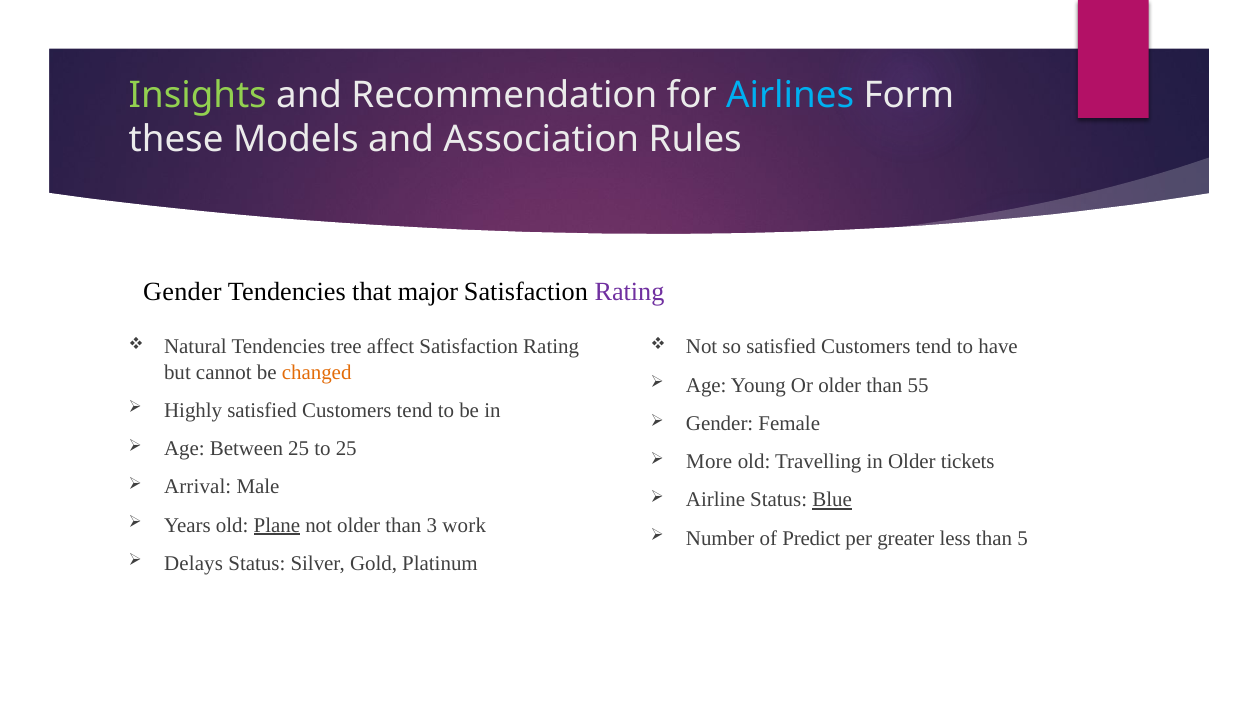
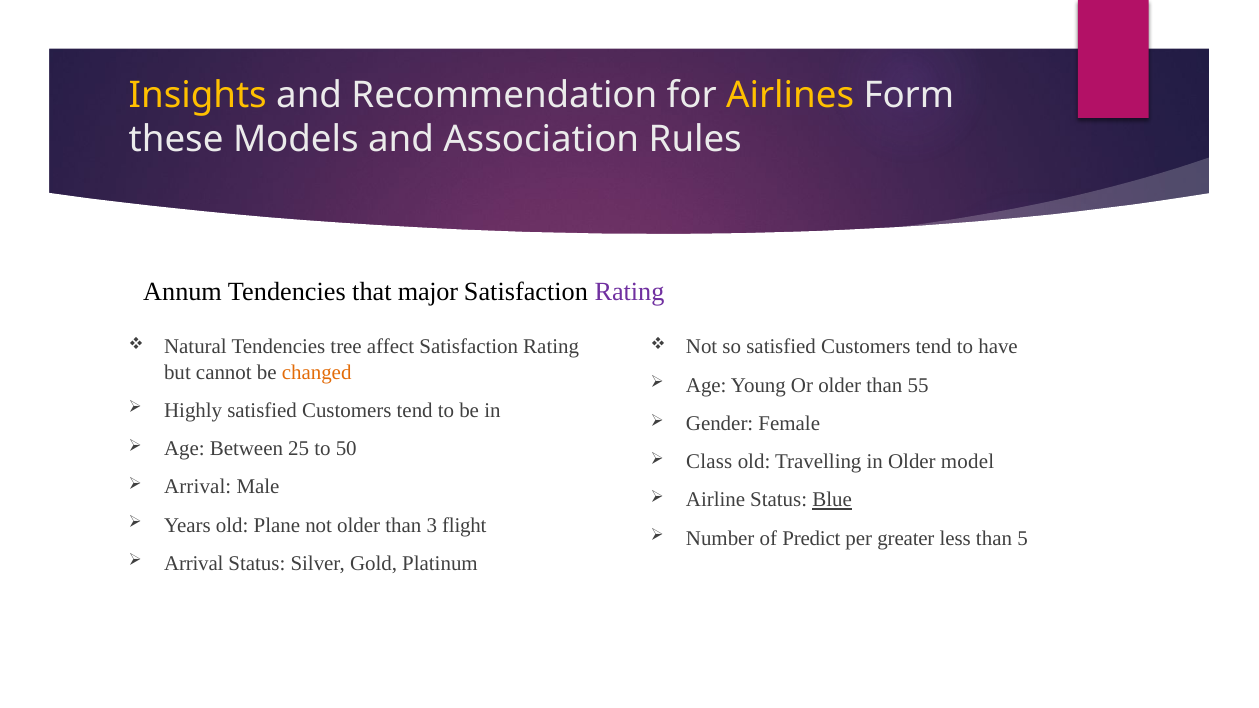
Insights colour: light green -> yellow
Airlines colour: light blue -> yellow
Gender at (182, 292): Gender -> Annum
to 25: 25 -> 50
More: More -> Class
tickets: tickets -> model
Plane underline: present -> none
work: work -> flight
Delays at (194, 563): Delays -> Arrival
